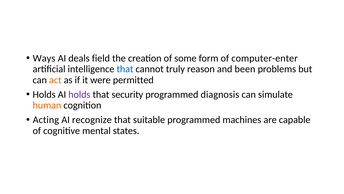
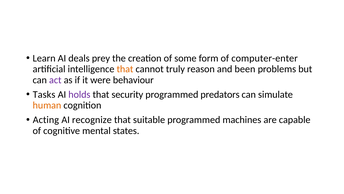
Ways: Ways -> Learn
field: field -> prey
that at (125, 69) colour: blue -> orange
act colour: orange -> purple
permitted: permitted -> behaviour
Holds at (44, 94): Holds -> Tasks
diagnosis: diagnosis -> predators
